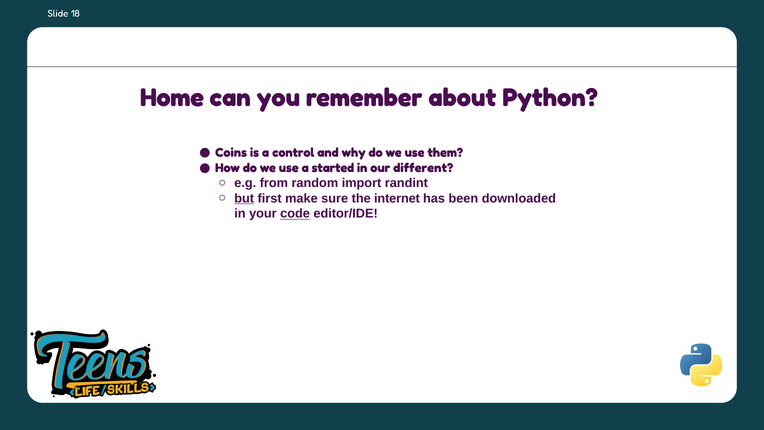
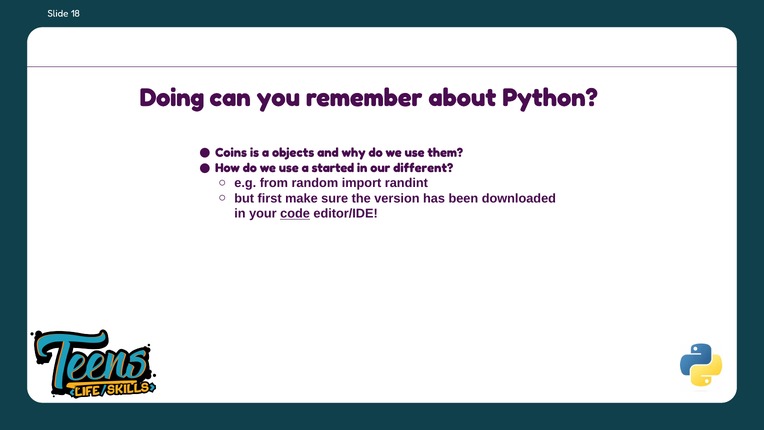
Home: Home -> Doing
control: control -> objects
but underline: present -> none
internet: internet -> version
